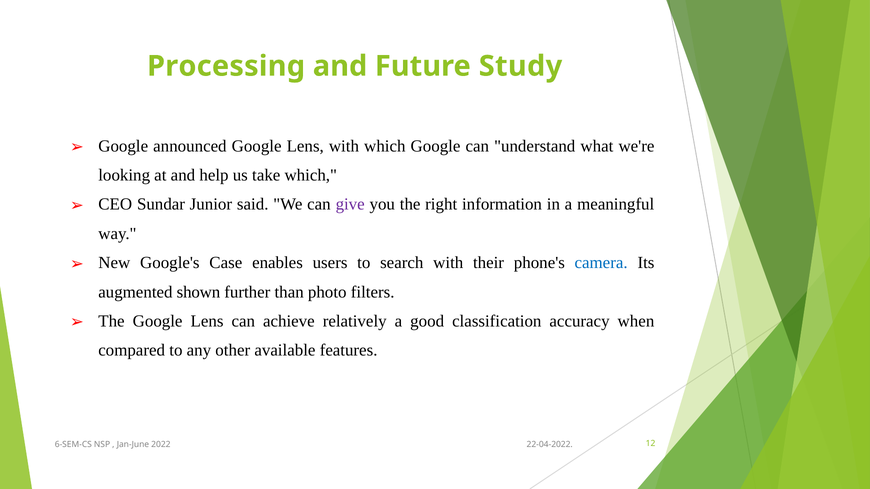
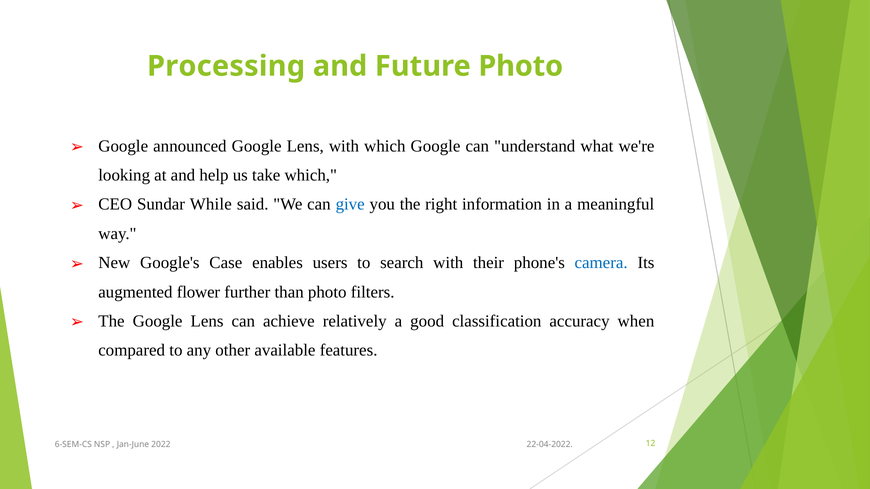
Future Study: Study -> Photo
Junior: Junior -> While
give colour: purple -> blue
shown: shown -> flower
